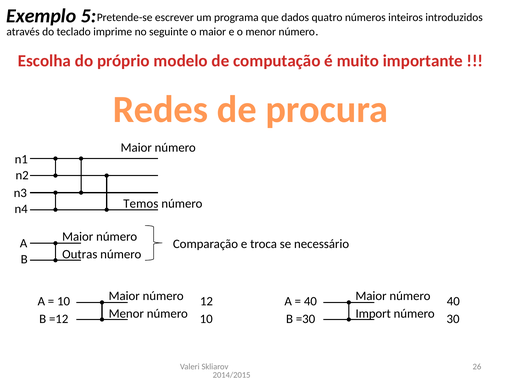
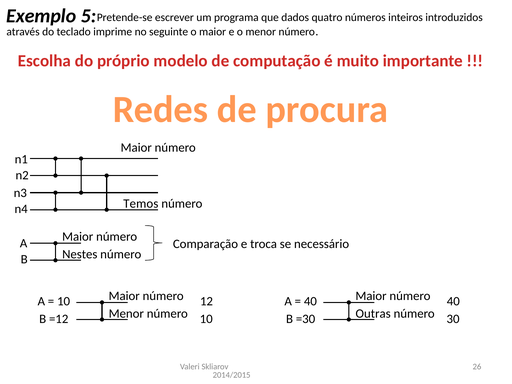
Outras: Outras -> Nestes
Import: Import -> Outras
